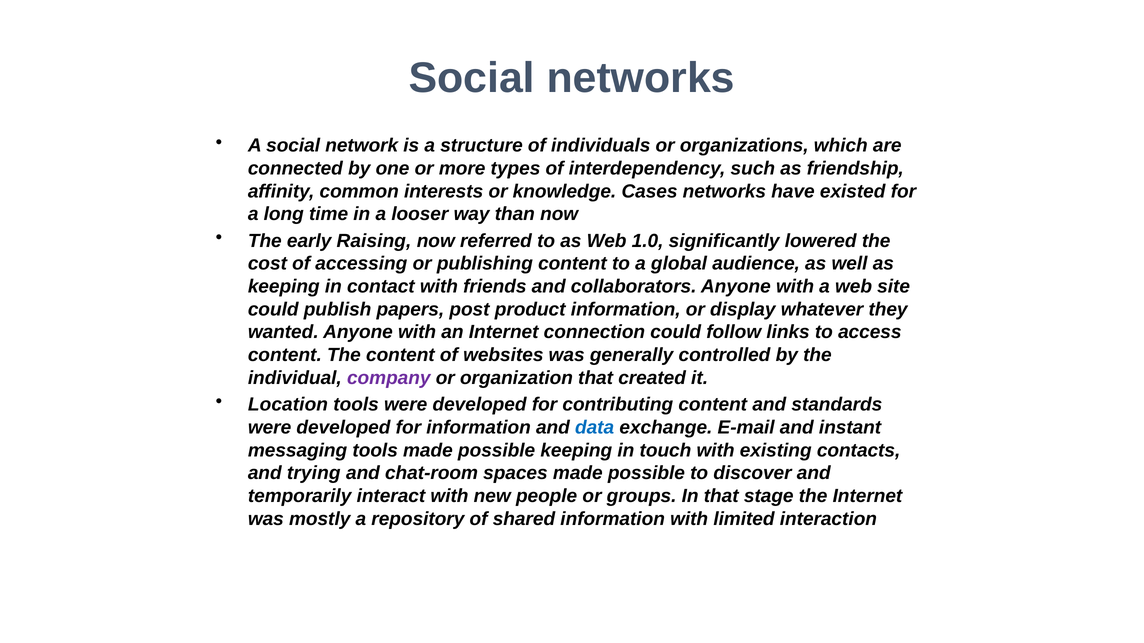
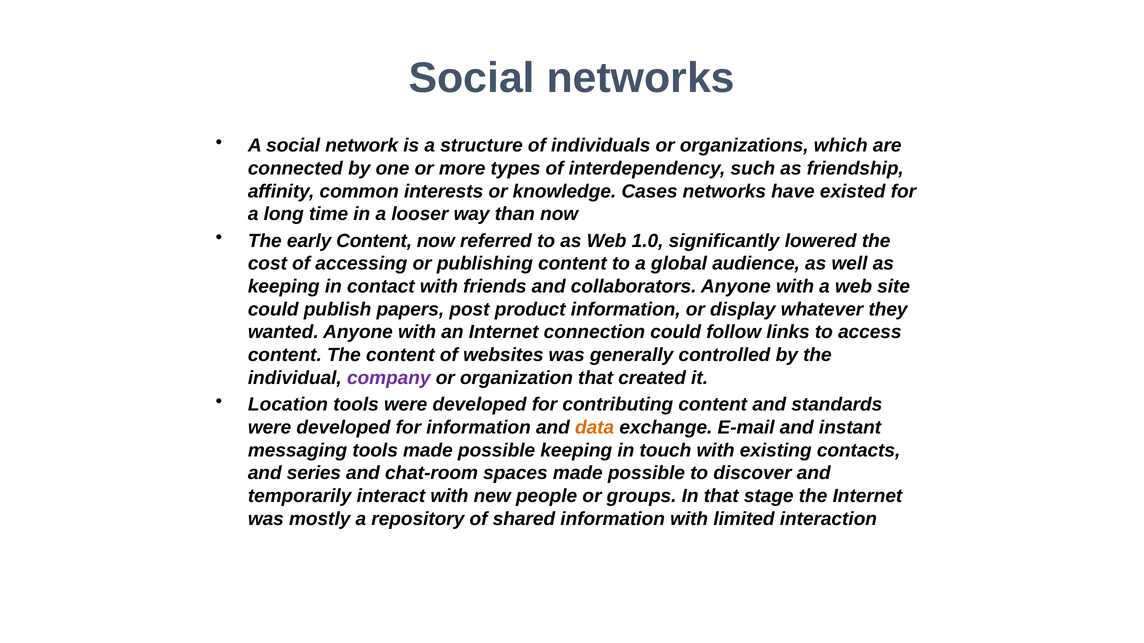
early Raising: Raising -> Content
data colour: blue -> orange
trying: trying -> series
